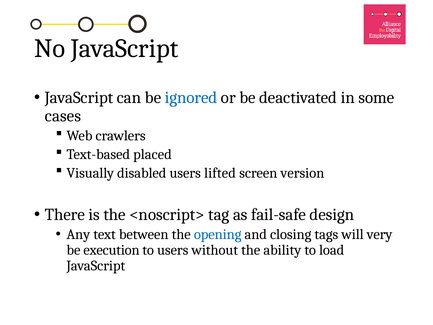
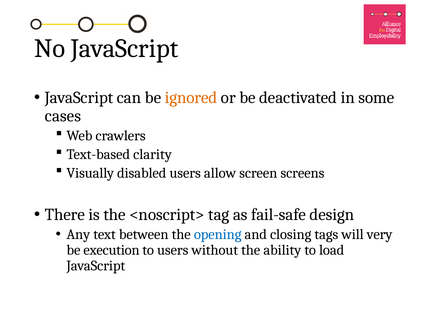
ignored colour: blue -> orange
placed: placed -> clarity
lifted: lifted -> allow
version: version -> screens
